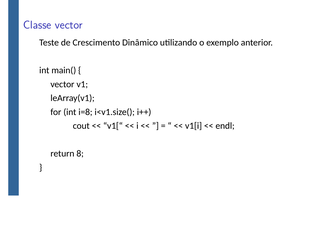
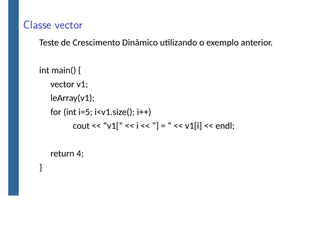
i=8: i=8 -> i=5
8: 8 -> 4
